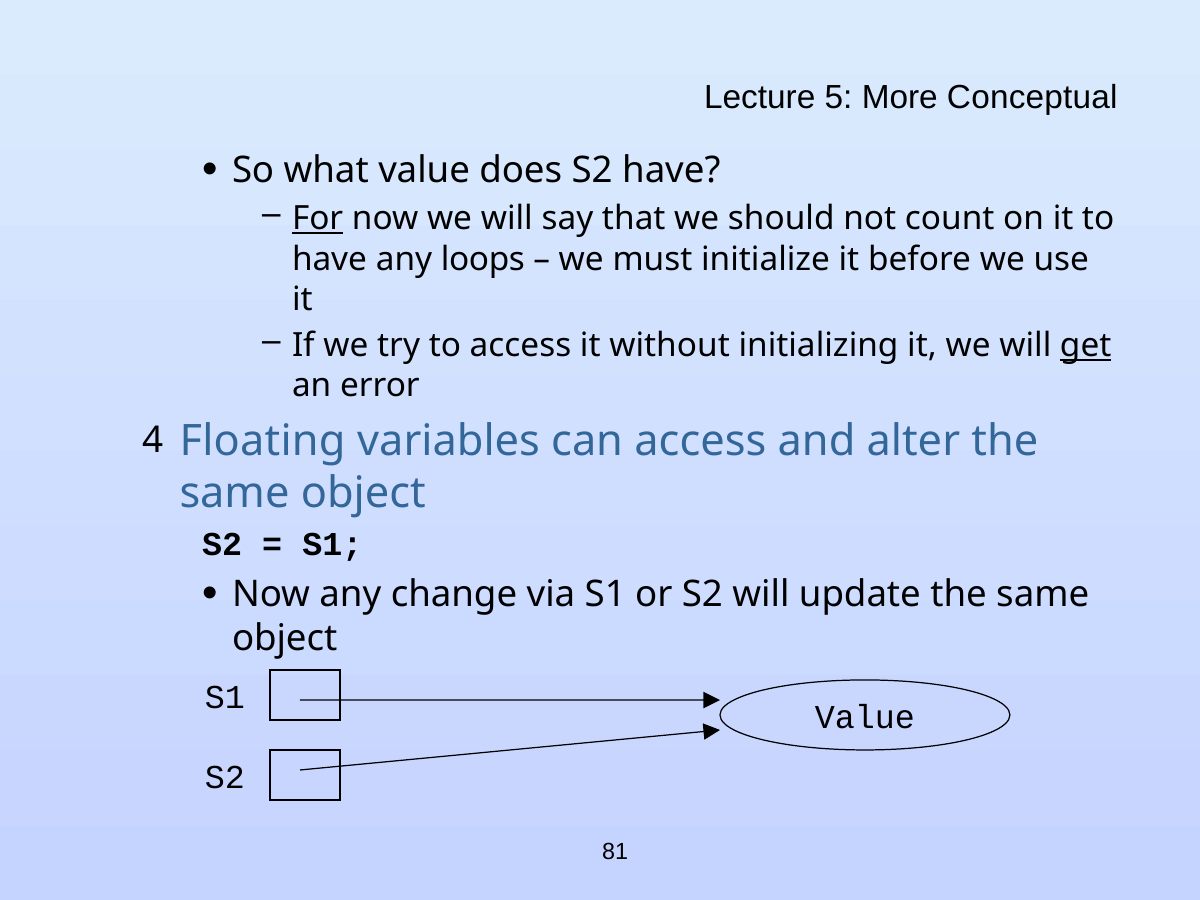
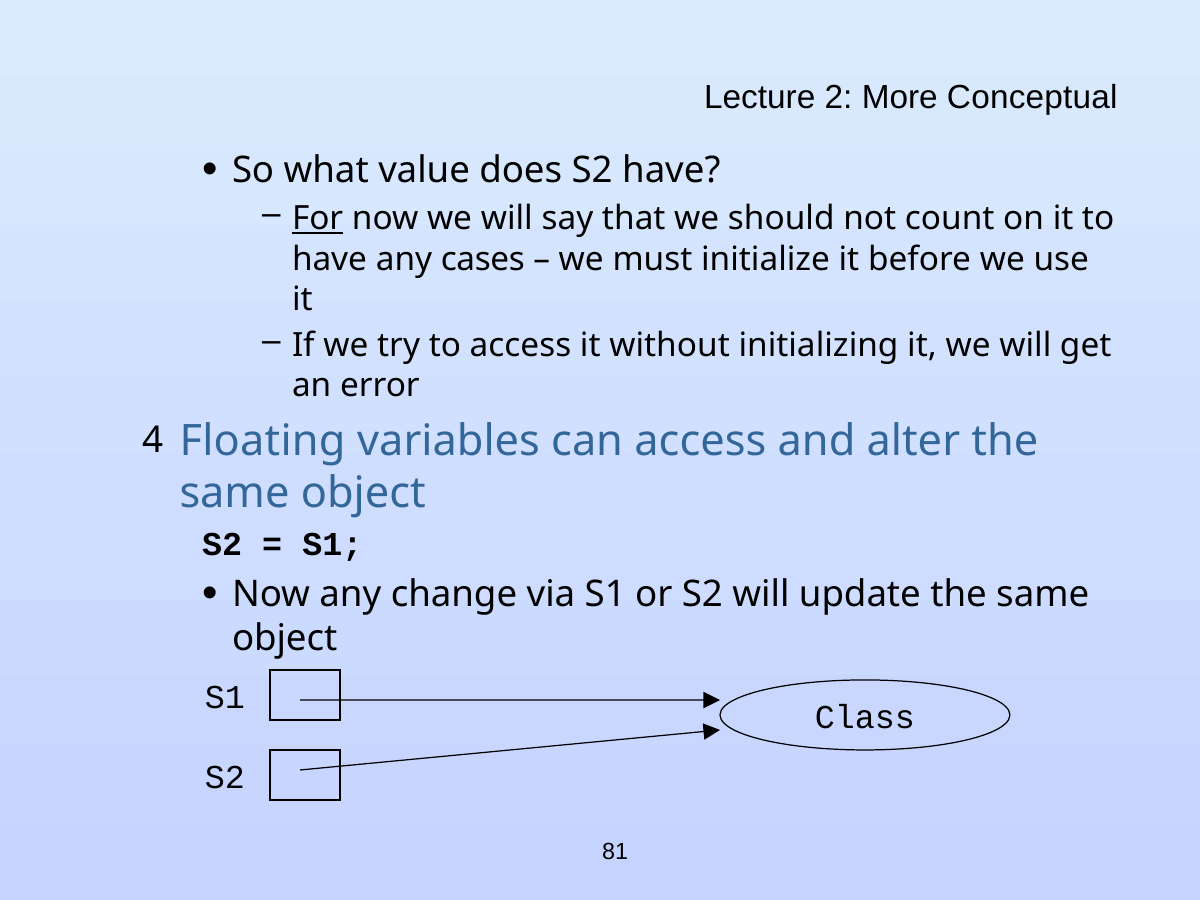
5: 5 -> 2
loops: loops -> cases
get underline: present -> none
Value at (865, 717): Value -> Class
